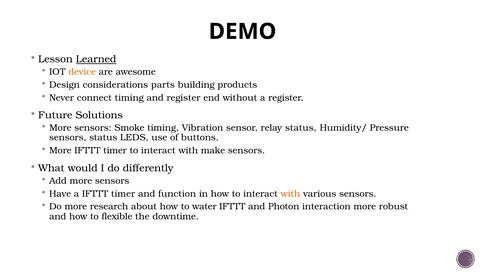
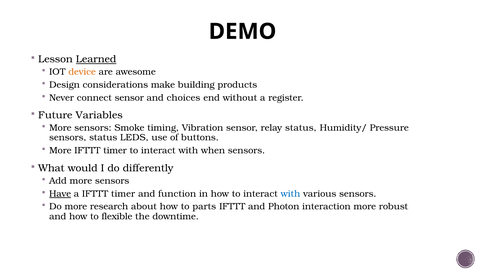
parts: parts -> make
connect timing: timing -> sensor
and register: register -> choices
Solutions: Solutions -> Variables
make: make -> when
Have underline: none -> present
with at (290, 193) colour: orange -> blue
water: water -> parts
